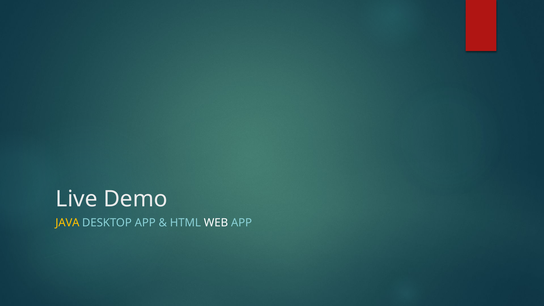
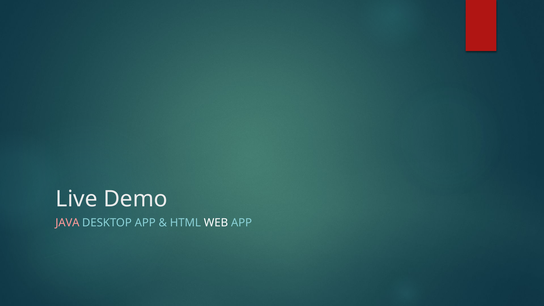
JAVA colour: yellow -> pink
